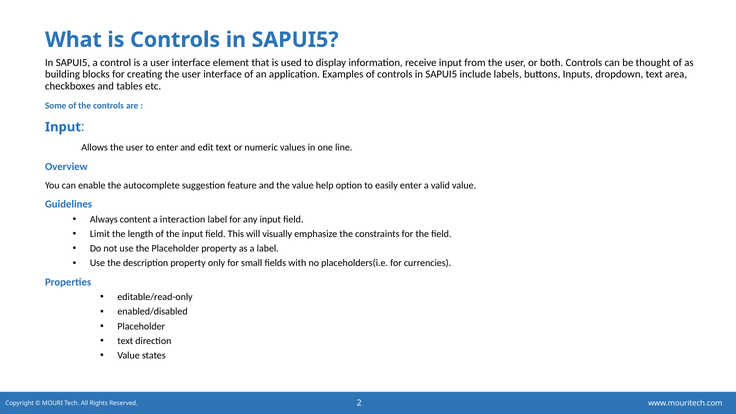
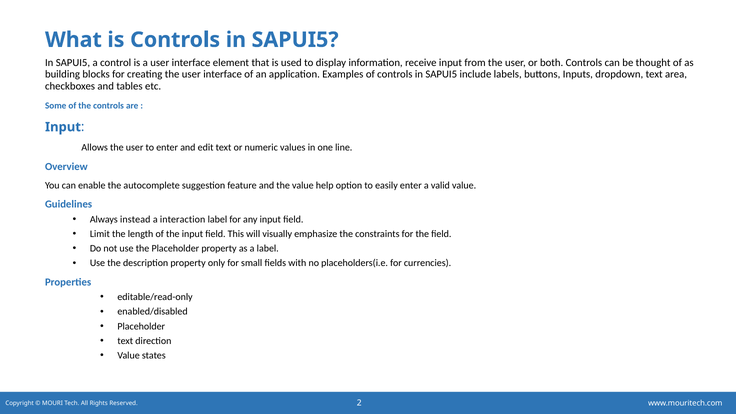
content: content -> instead
